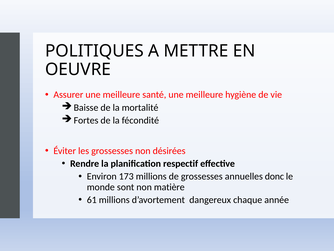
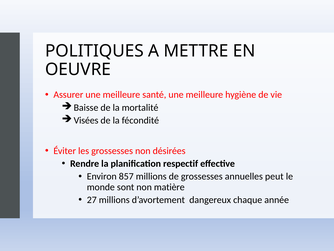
Fortes: Fortes -> Visées
173: 173 -> 857
donc: donc -> peut
61: 61 -> 27
